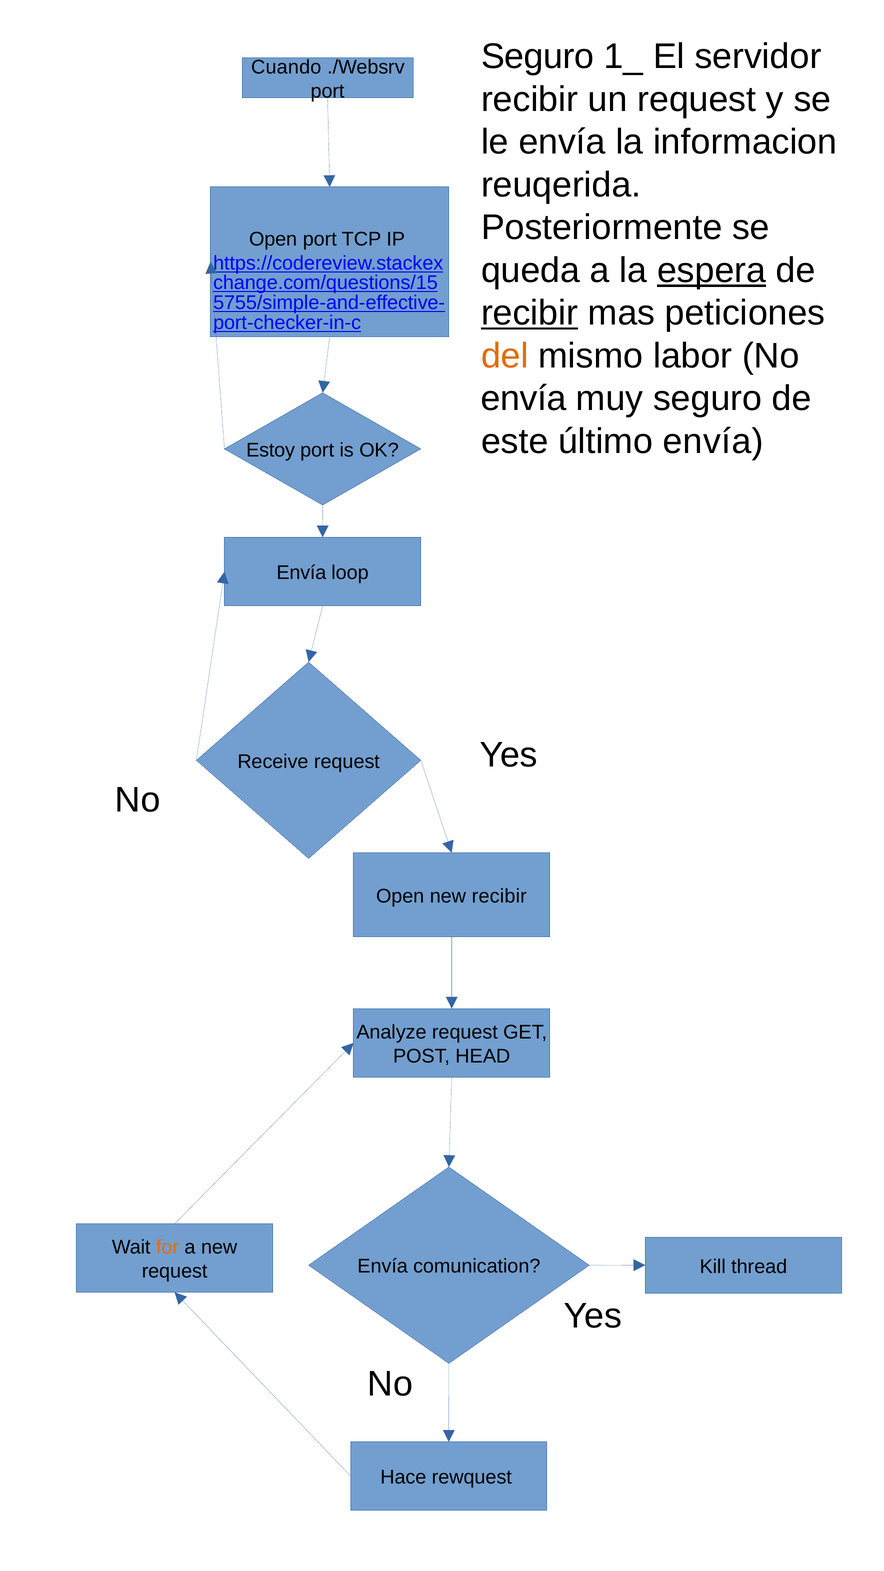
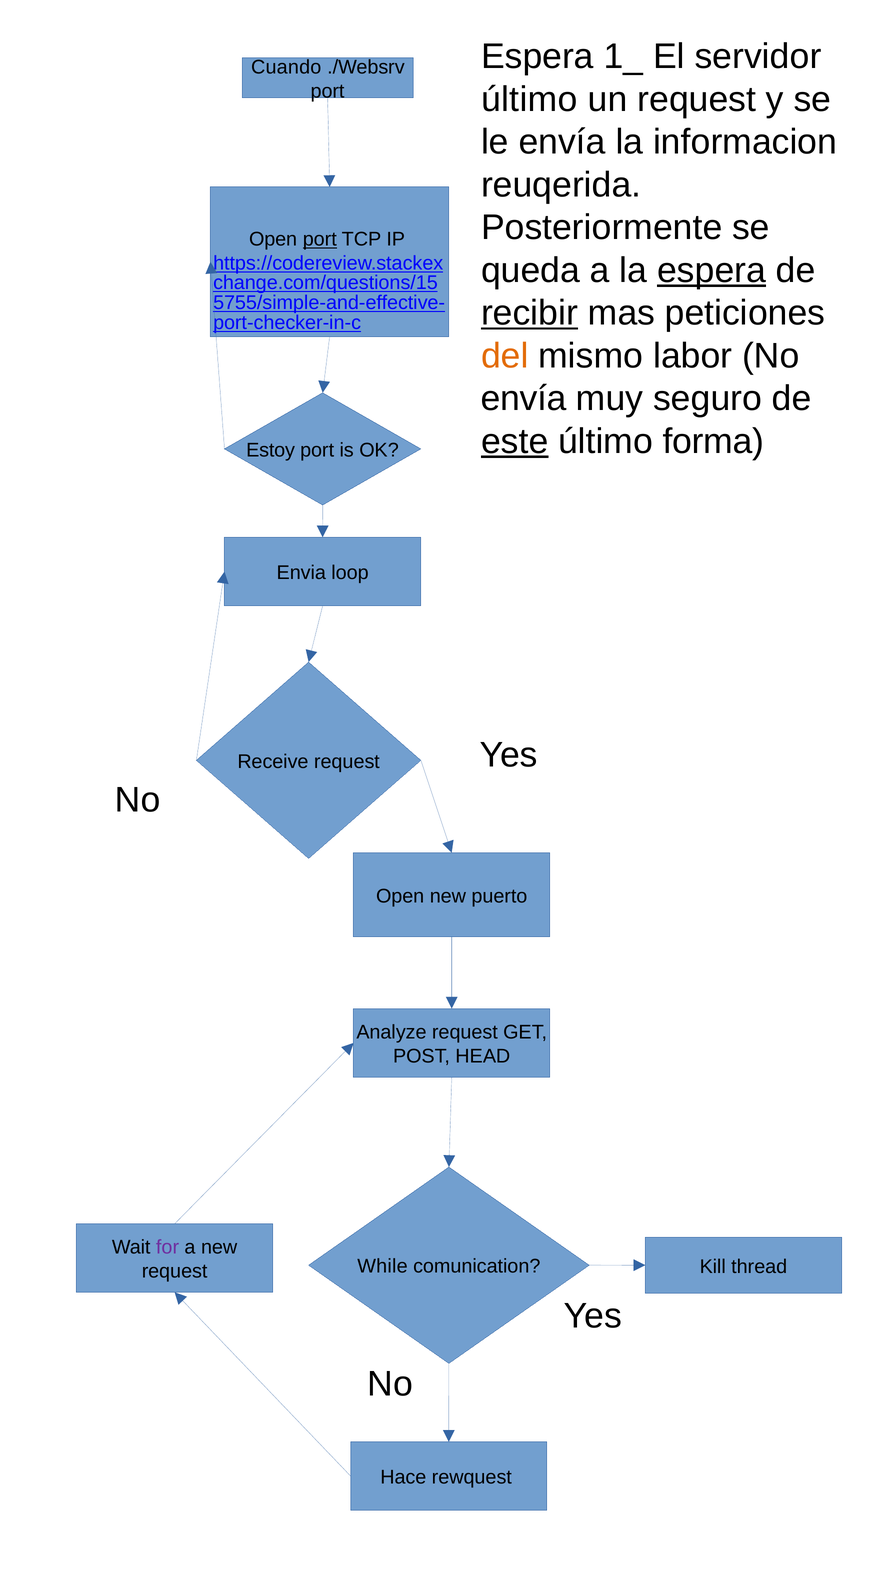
Seguro at (538, 57): Seguro -> Espera
recibir at (530, 99): recibir -> último
port at (320, 239) underline: none -> present
este underline: none -> present
último envía: envía -> forma
Envía at (301, 573): Envía -> Envia
new recibir: recibir -> puerto
for colour: orange -> purple
Envía at (383, 1267): Envía -> While
